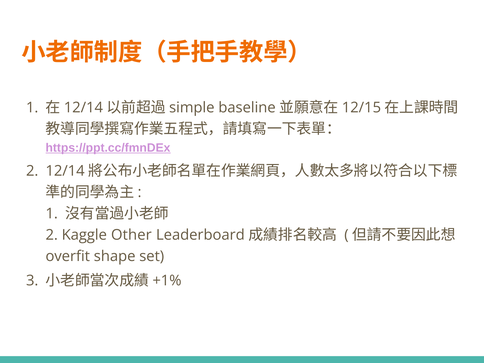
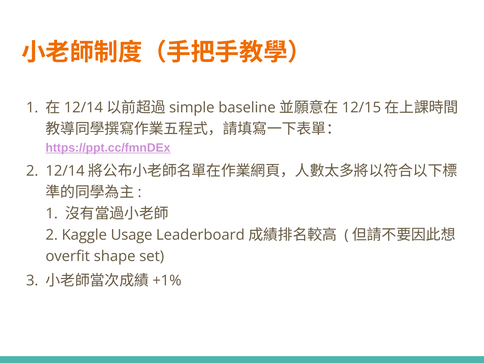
Other: Other -> Usage
